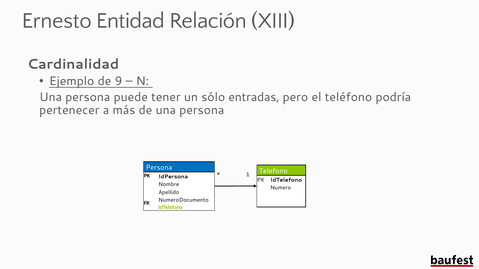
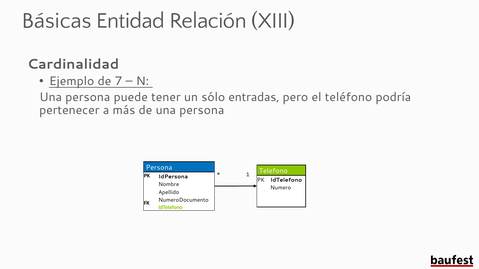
Ernesto: Ernesto -> Básicas
9: 9 -> 7
